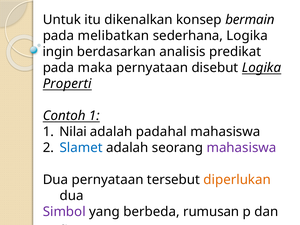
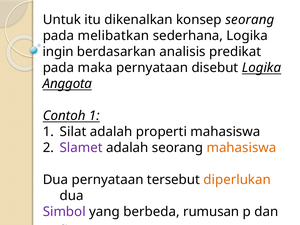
konsep bermain: bermain -> seorang
Properti: Properti -> Anggota
Nilai: Nilai -> Silat
padahal: padahal -> properti
Slamet colour: blue -> purple
mahasiswa at (241, 148) colour: purple -> orange
